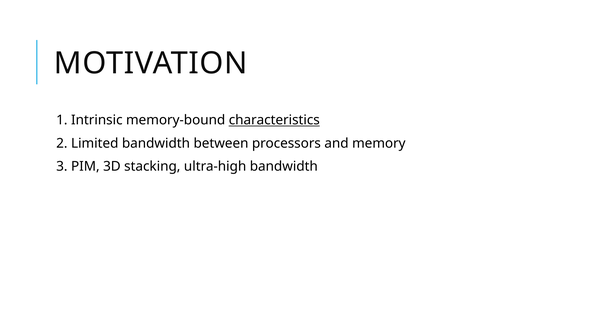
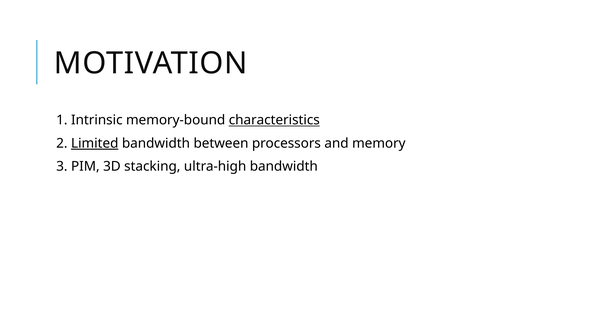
Limited underline: none -> present
